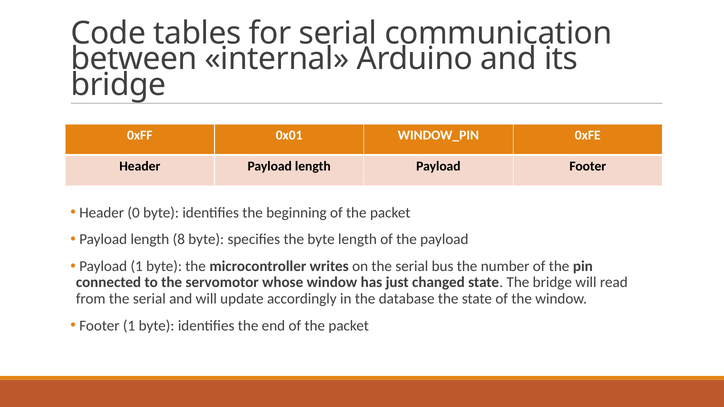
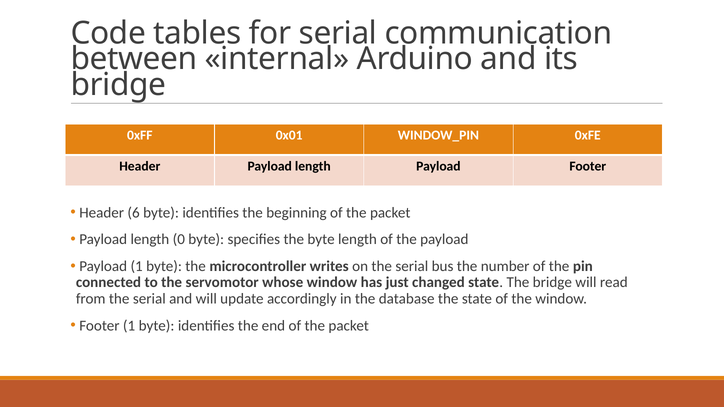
0: 0 -> 6
8: 8 -> 0
